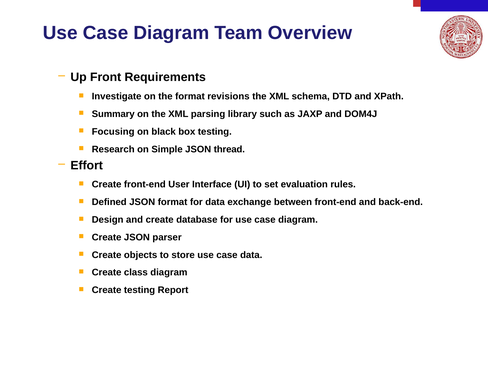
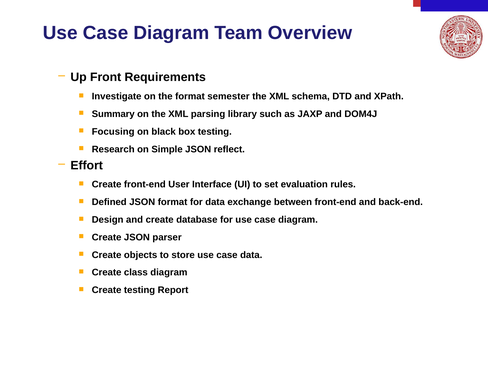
revisions: revisions -> semester
thread: thread -> reflect
